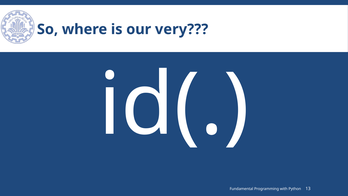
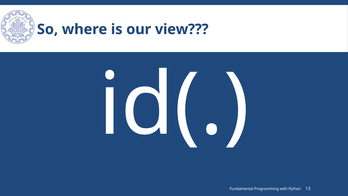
very: very -> view
